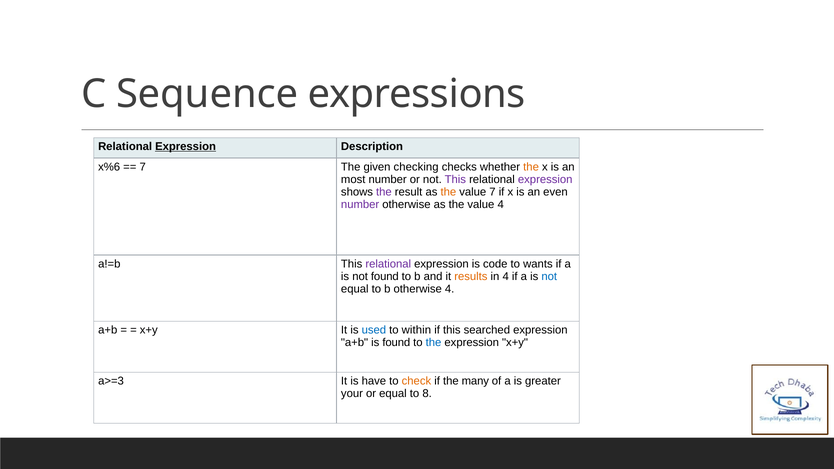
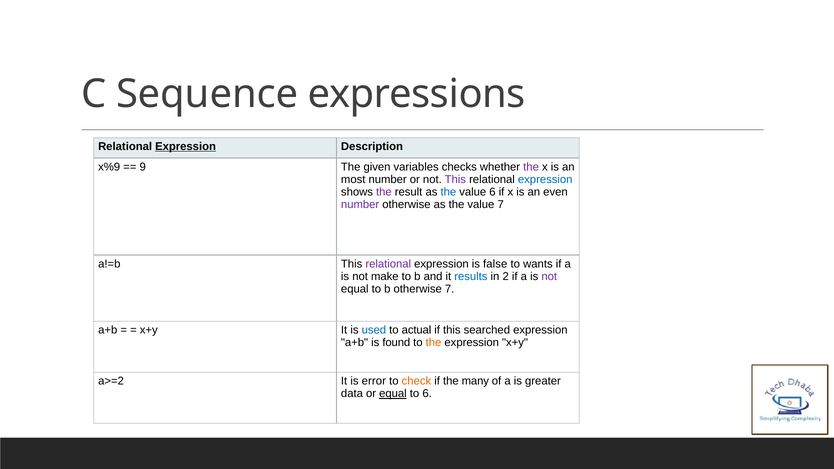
x%6: x%6 -> x%9
7 at (143, 167): 7 -> 9
checking: checking -> variables
the at (531, 167) colour: orange -> purple
expression at (545, 180) colour: purple -> blue
the at (448, 192) colour: orange -> blue
value 7: 7 -> 6
value 4: 4 -> 7
code: code -> false
not found: found -> make
results colour: orange -> blue
in 4: 4 -> 2
not at (549, 276) colour: blue -> purple
otherwise 4: 4 -> 7
within: within -> actual
the at (434, 343) colour: blue -> orange
a>=3: a>=3 -> a>=2
have: have -> error
your: your -> data
equal at (393, 394) underline: none -> present
to 8: 8 -> 6
